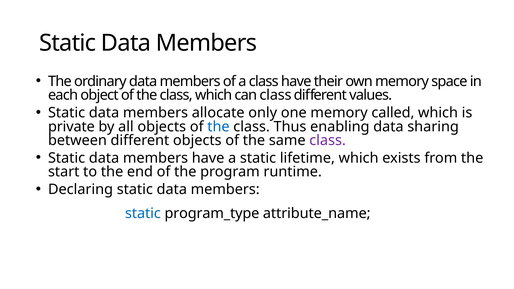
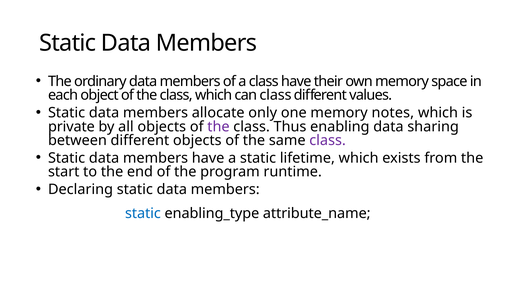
called: called -> notes
the at (218, 127) colour: blue -> purple
program_type: program_type -> enabling_type
